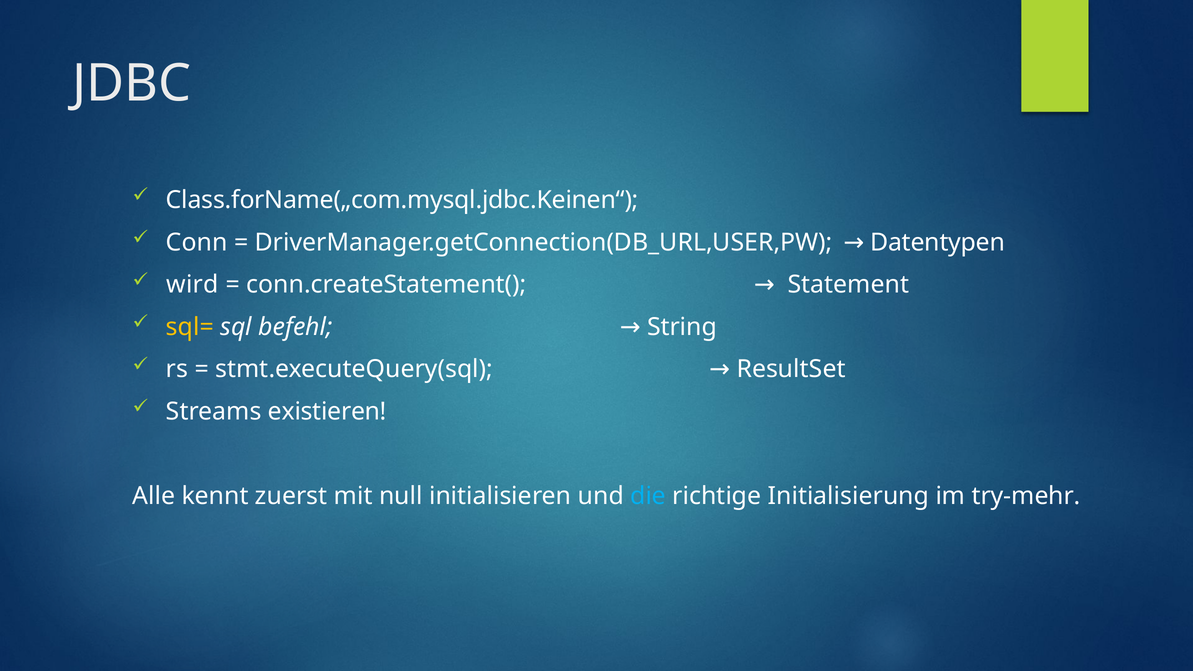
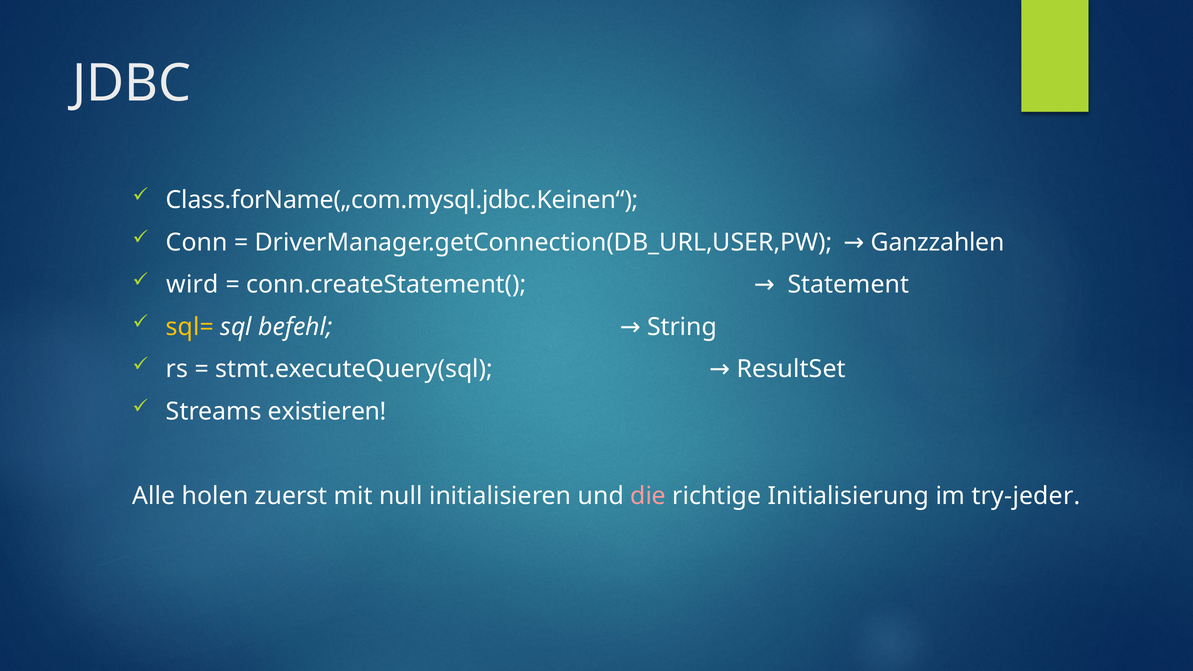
Datentypen: Datentypen -> Ganzzahlen
kennt: kennt -> holen
die colour: light blue -> pink
try-mehr: try-mehr -> try-jeder
